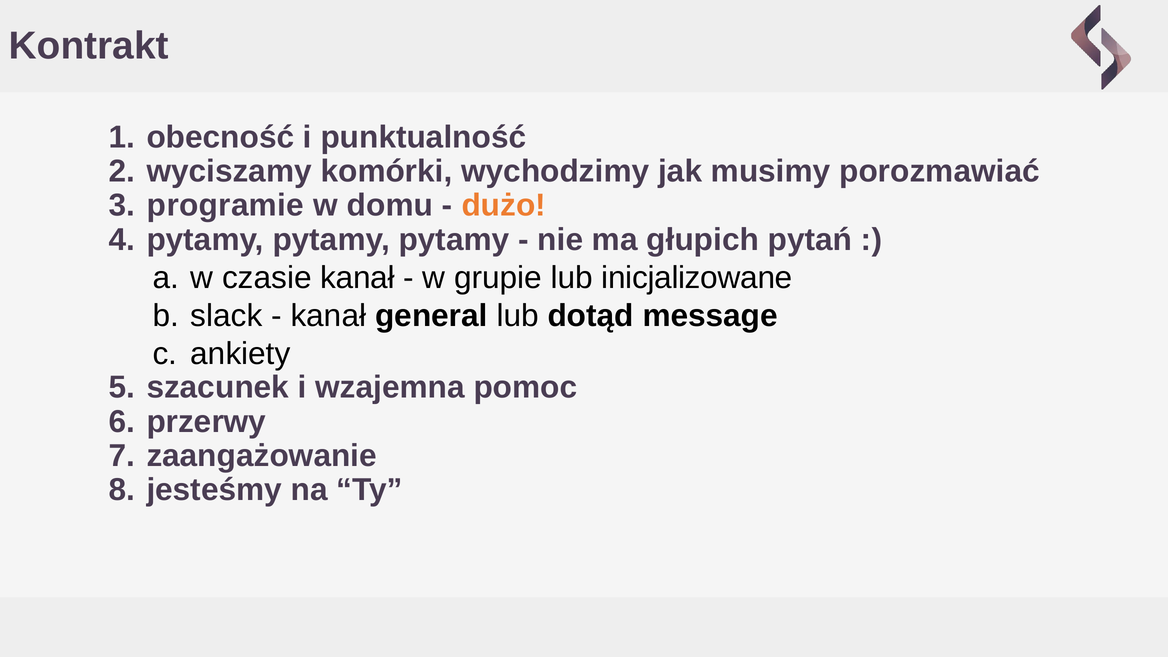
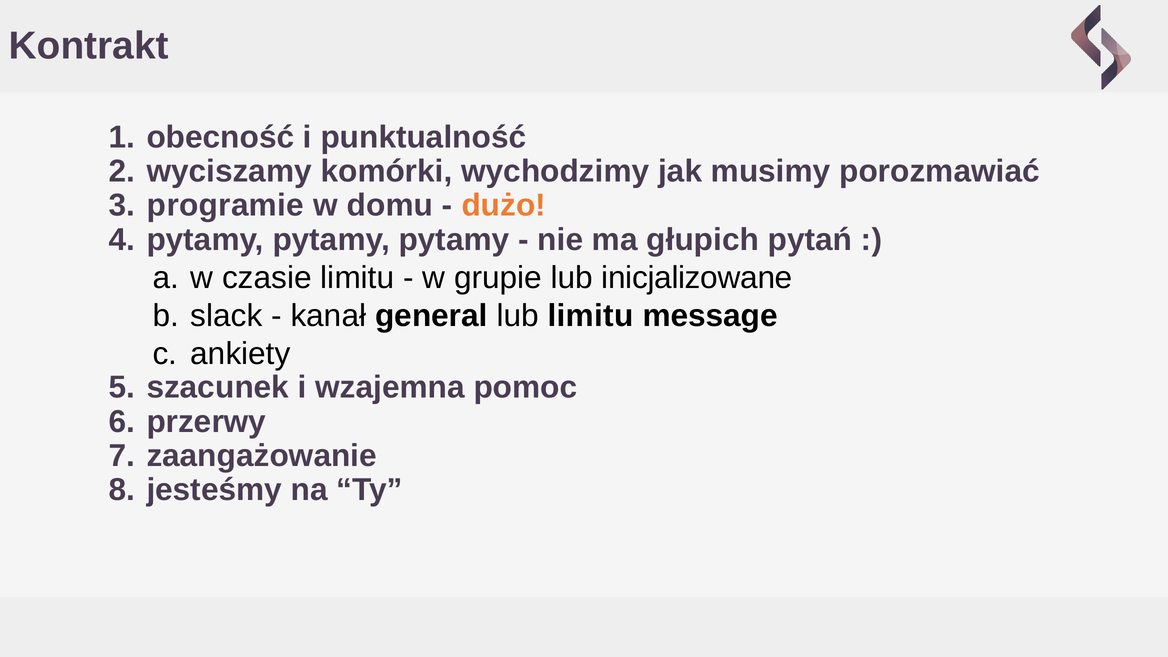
czasie kanał: kanał -> limitu
lub dotąd: dotąd -> limitu
